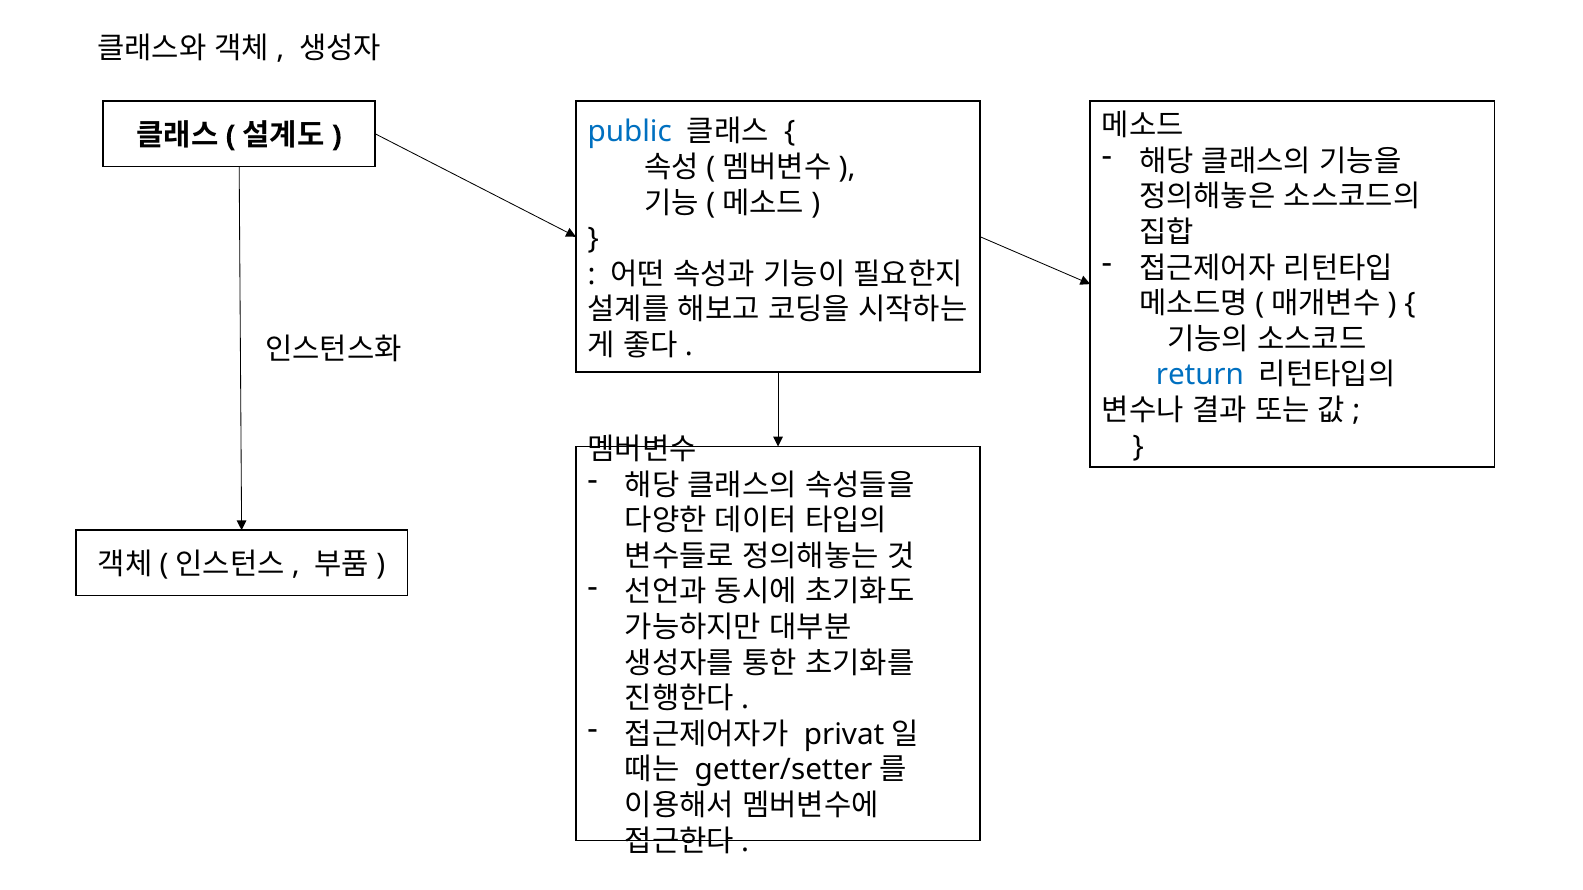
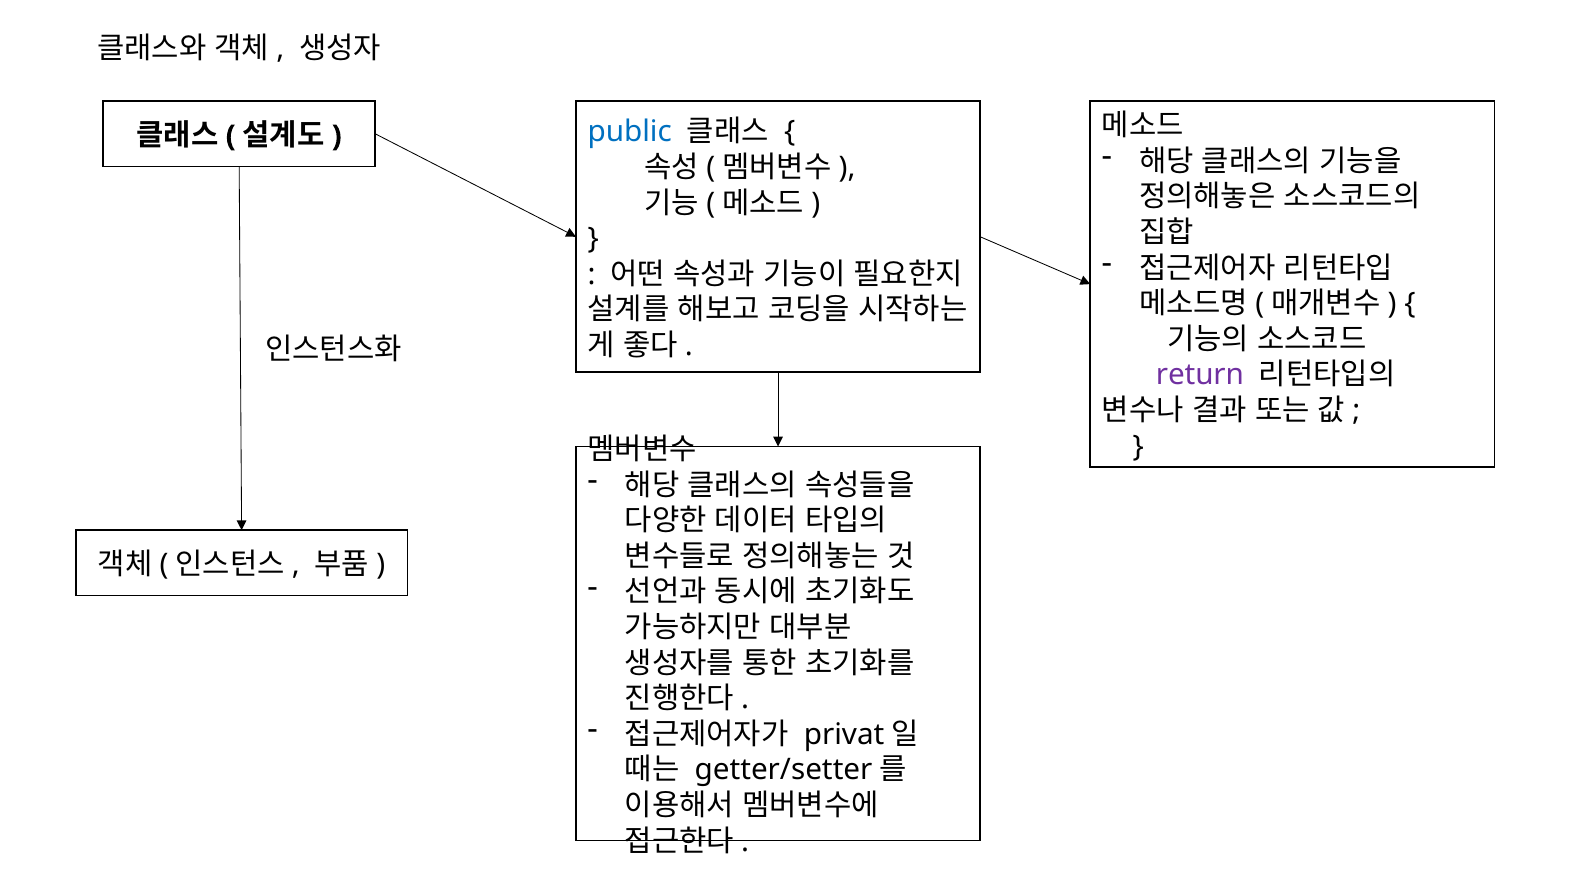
return colour: blue -> purple
